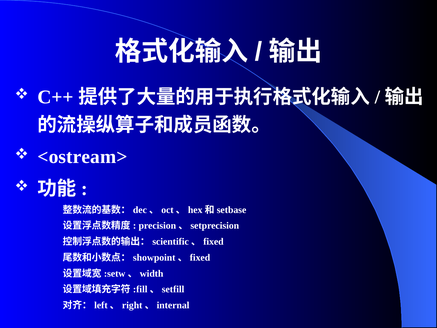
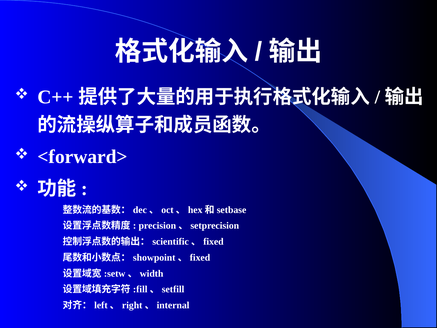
<ostream>: <ostream> -> <forward>
